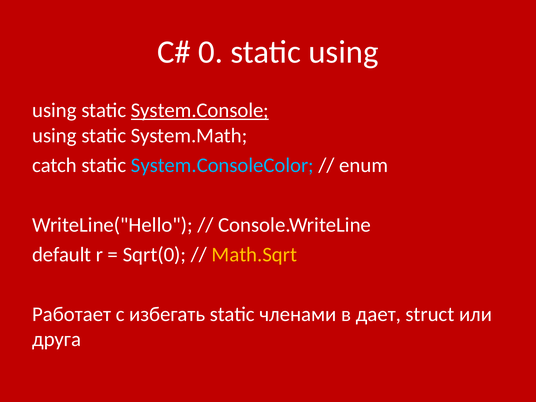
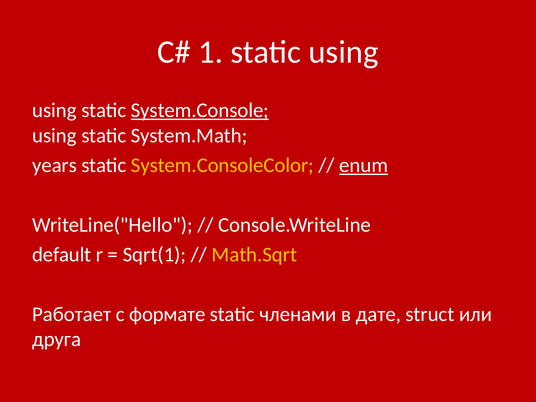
0: 0 -> 1
catch: catch -> years
System.ConsoleColor colour: light blue -> yellow
enum underline: none -> present
Sqrt(0: Sqrt(0 -> Sqrt(1
избегать: избегать -> формате
дает: дает -> дате
